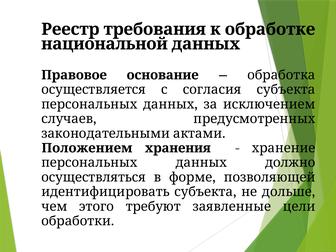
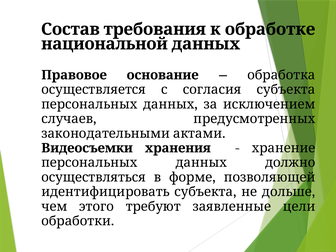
Реестр: Реестр -> Состав
Положением: Положением -> Видеосъемки
